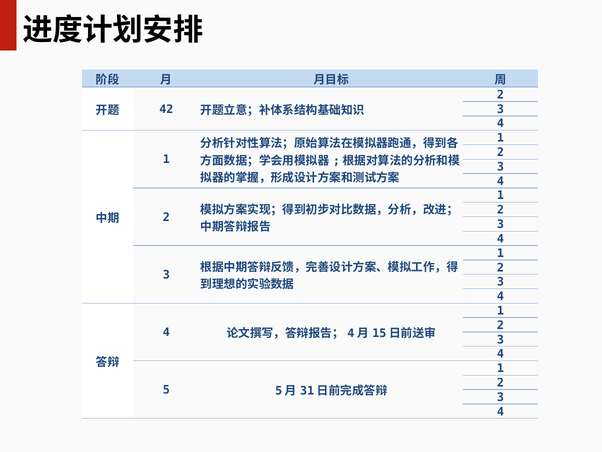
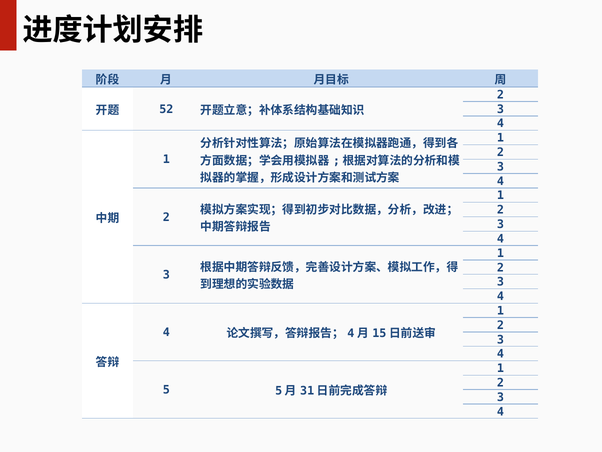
42: 42 -> 52
